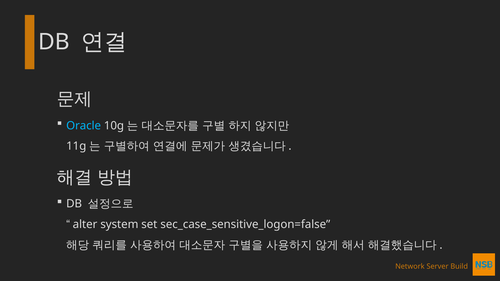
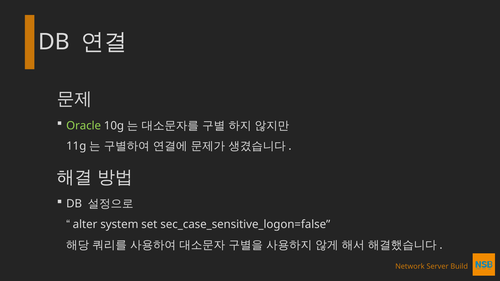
Oracle colour: light blue -> light green
